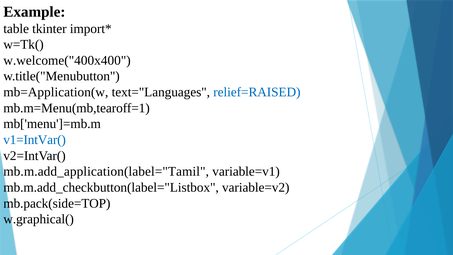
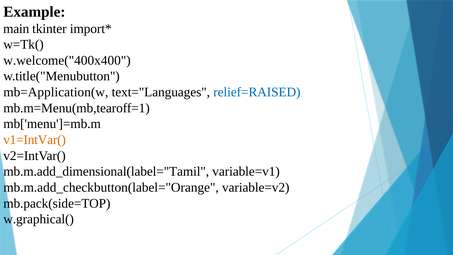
table: table -> main
v1=IntVar( colour: blue -> orange
mb.m.add_application(label="Tamil: mb.m.add_application(label="Tamil -> mb.m.add_dimensional(label="Tamil
mb.m.add_checkbutton(label="Listbox: mb.m.add_checkbutton(label="Listbox -> mb.m.add_checkbutton(label="Orange
